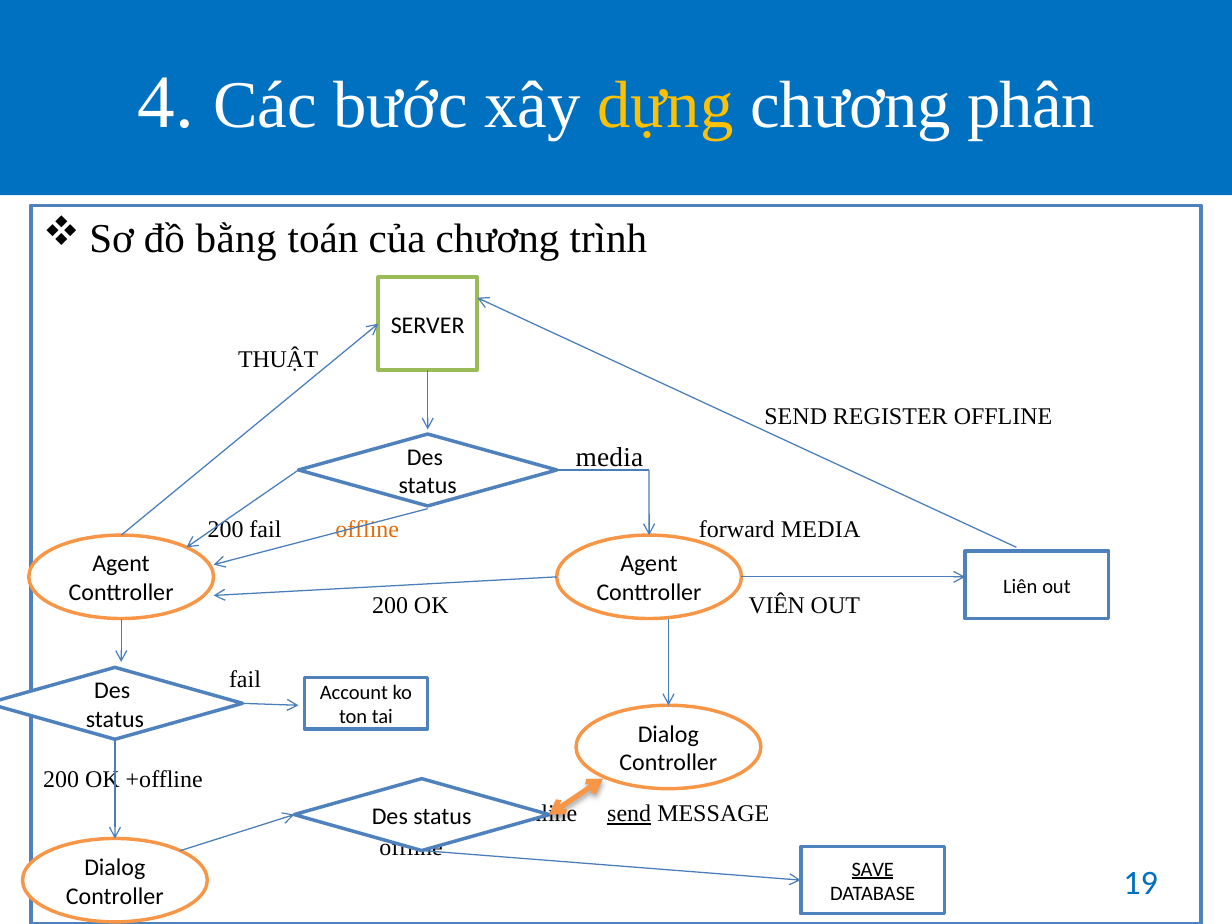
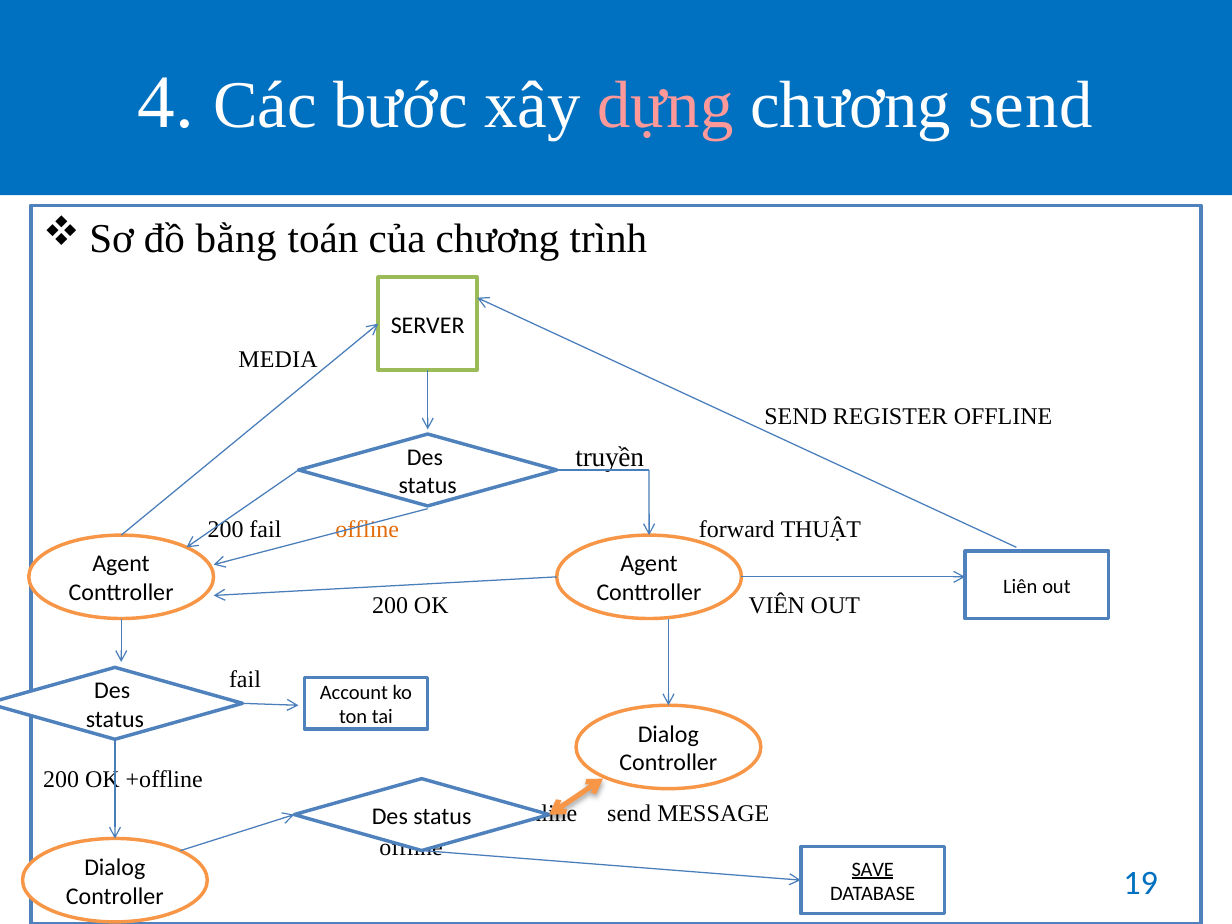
dựng colour: yellow -> pink
chương phân: phân -> send
THUẬT: THUẬT -> MEDIA
media at (609, 457): media -> truyền
MEDIA at (821, 529): MEDIA -> THUẬT
send at (629, 814) underline: present -> none
